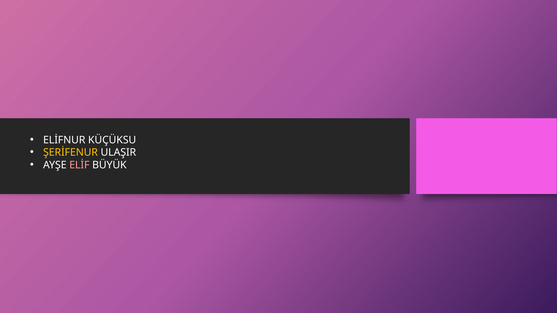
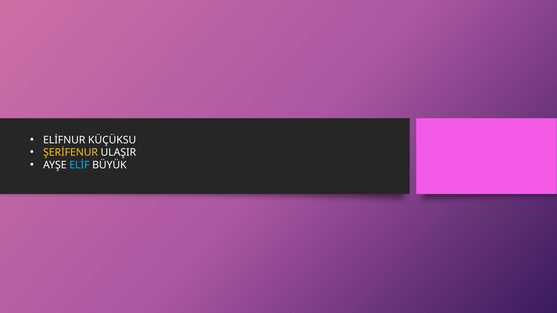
ELİF colour: pink -> light blue
